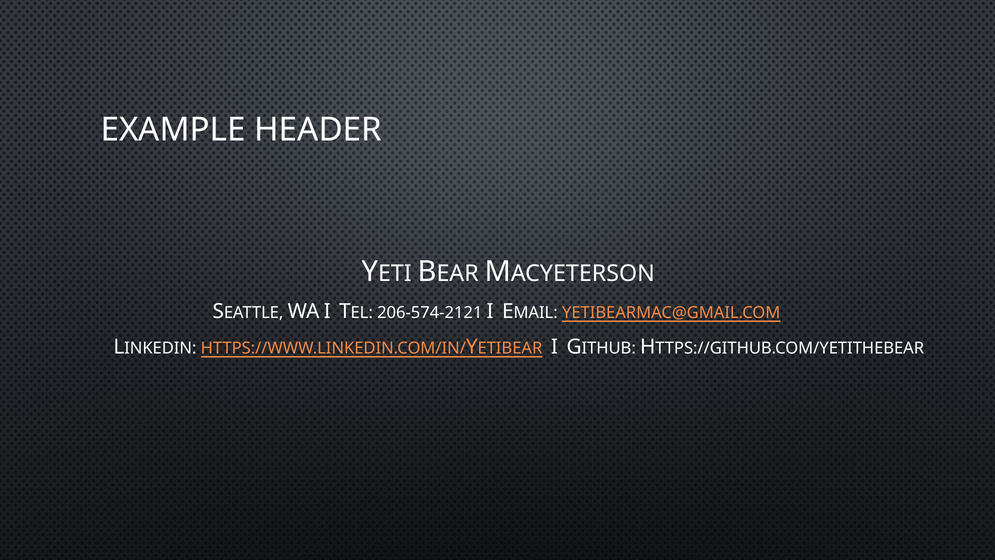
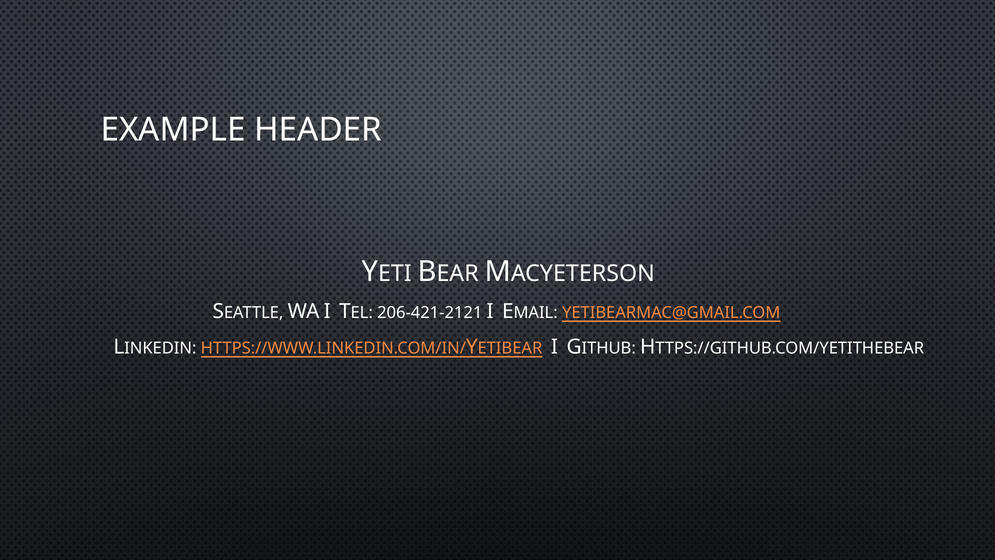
206-574-2121: 206-574-2121 -> 206-421-2121
